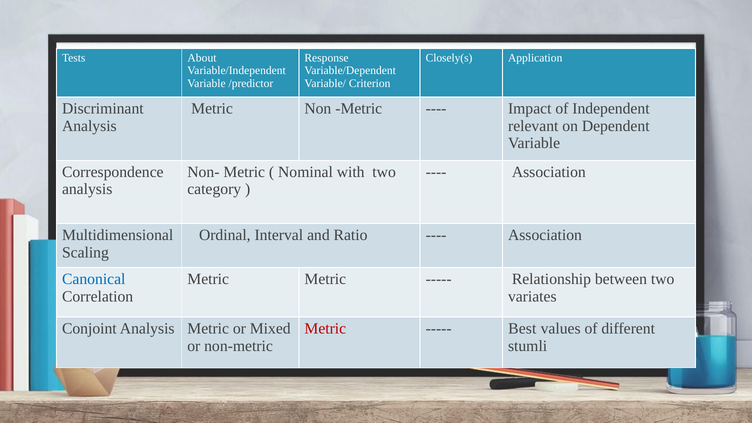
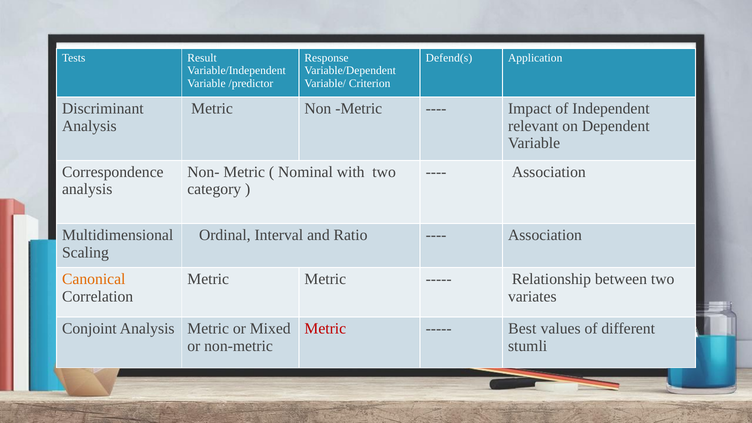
About: About -> Result
Closely(s: Closely(s -> Defend(s
Canonical colour: blue -> orange
